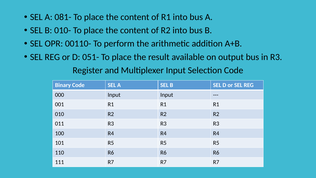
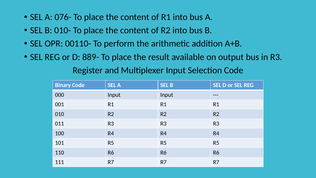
081-: 081- -> 076-
051-: 051- -> 889-
